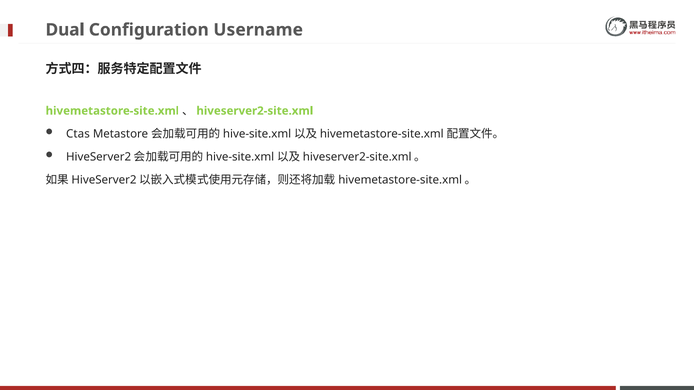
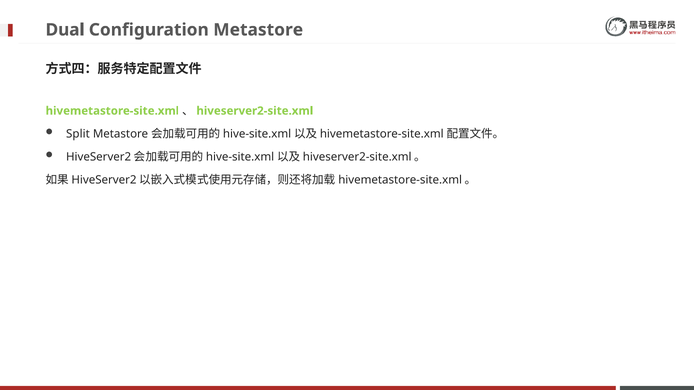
Username: Username -> Metastore
Ctas: Ctas -> Split
